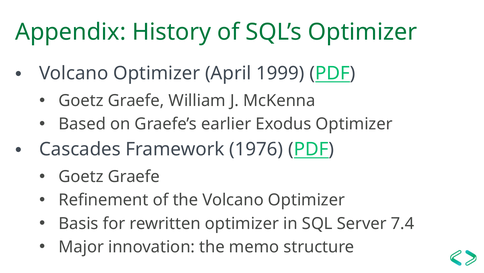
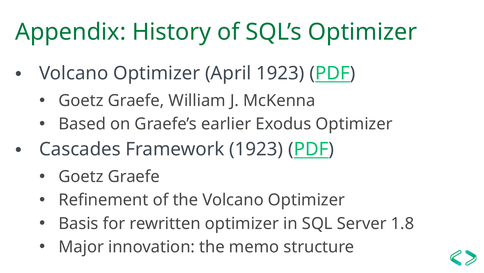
April 1999: 1999 -> 1923
Framework 1976: 1976 -> 1923
7.4: 7.4 -> 1.8
